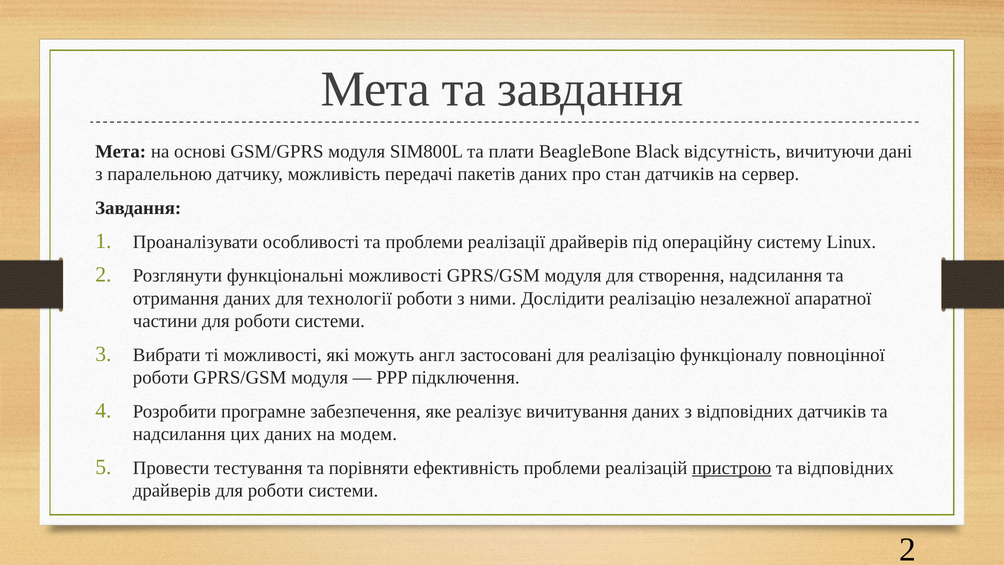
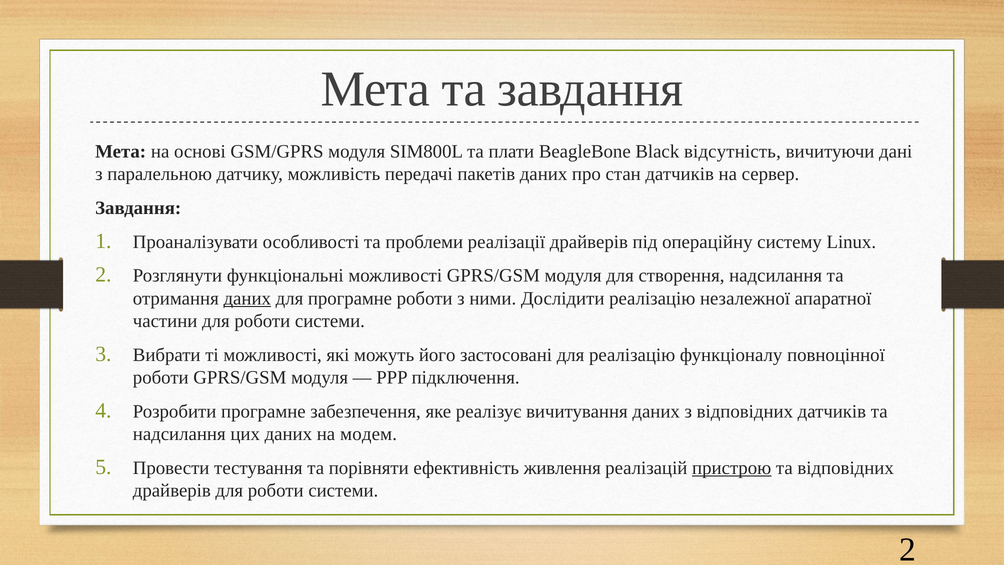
даних at (247, 298) underline: none -> present
для технології: технології -> програмне
англ: англ -> його
ефективність проблеми: проблеми -> живлення
